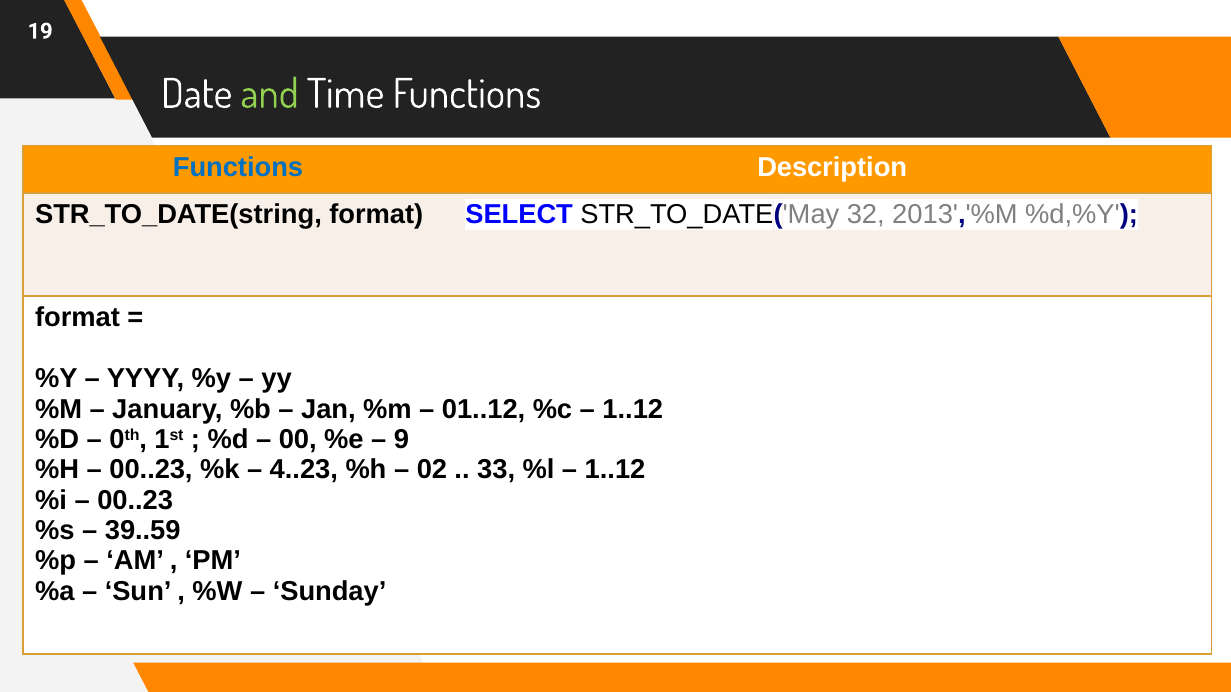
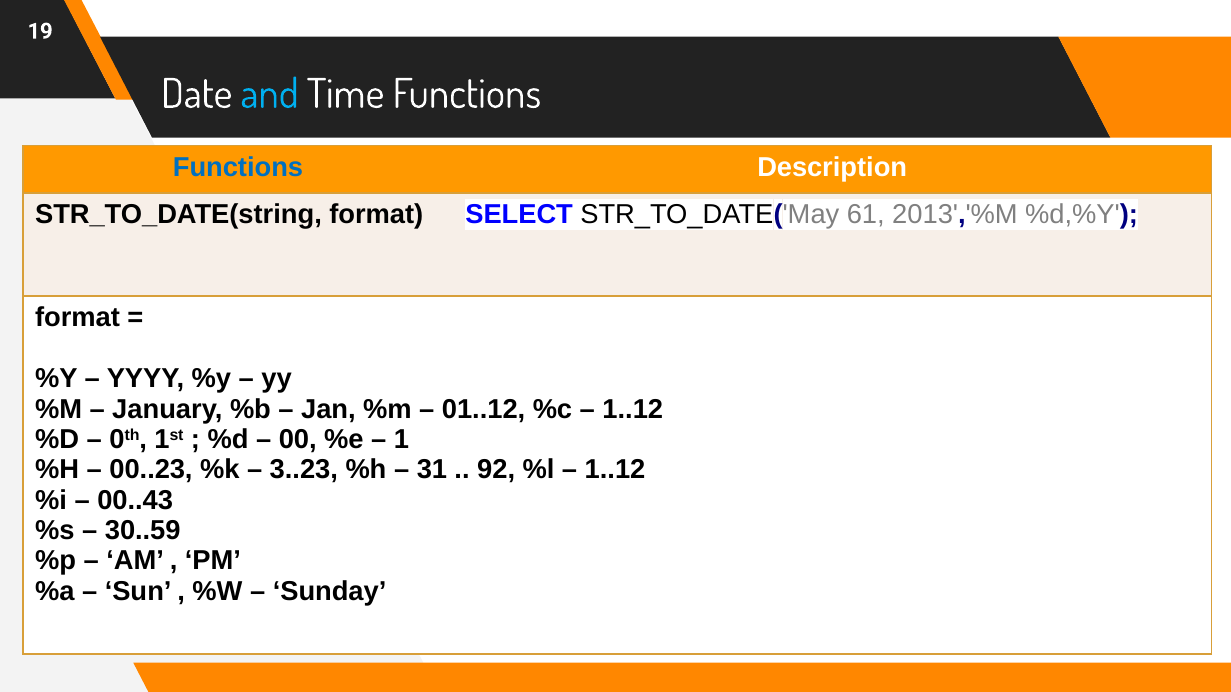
and colour: light green -> light blue
32: 32 -> 61
9: 9 -> 1
4..23: 4..23 -> 3..23
02: 02 -> 31
33: 33 -> 92
00..23 at (135, 500): 00..23 -> 00..43
39..59: 39..59 -> 30..59
